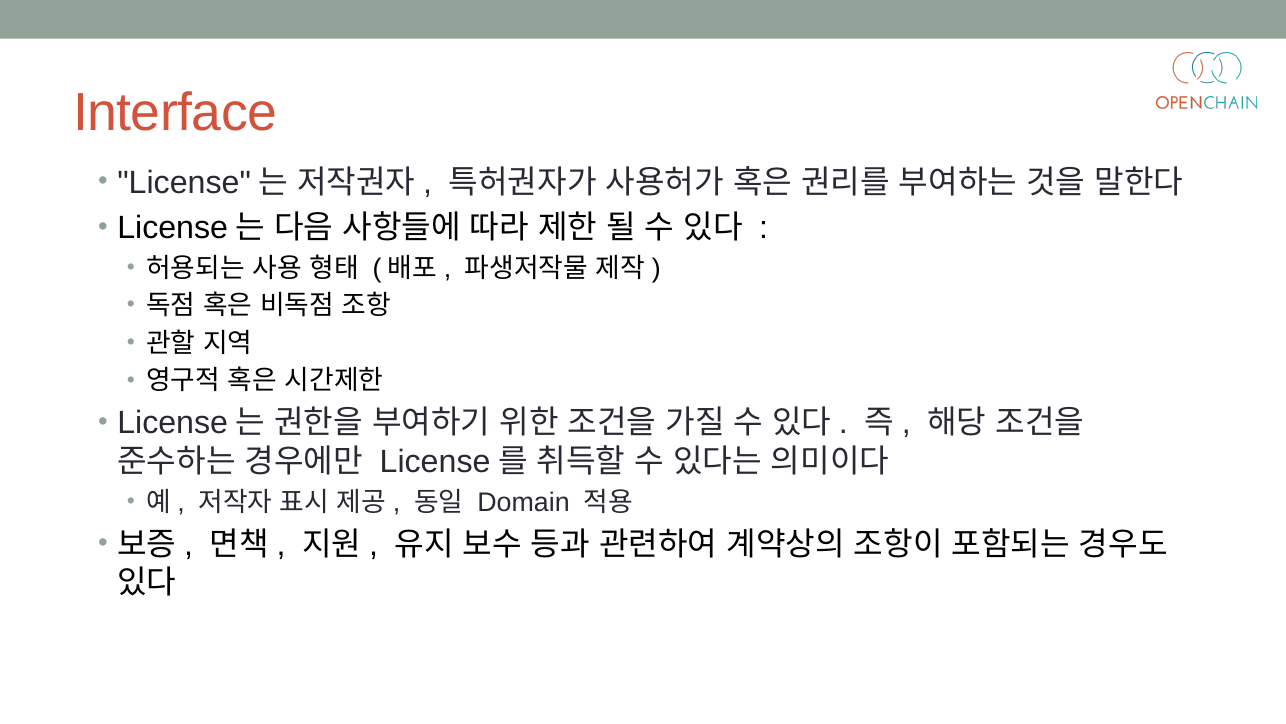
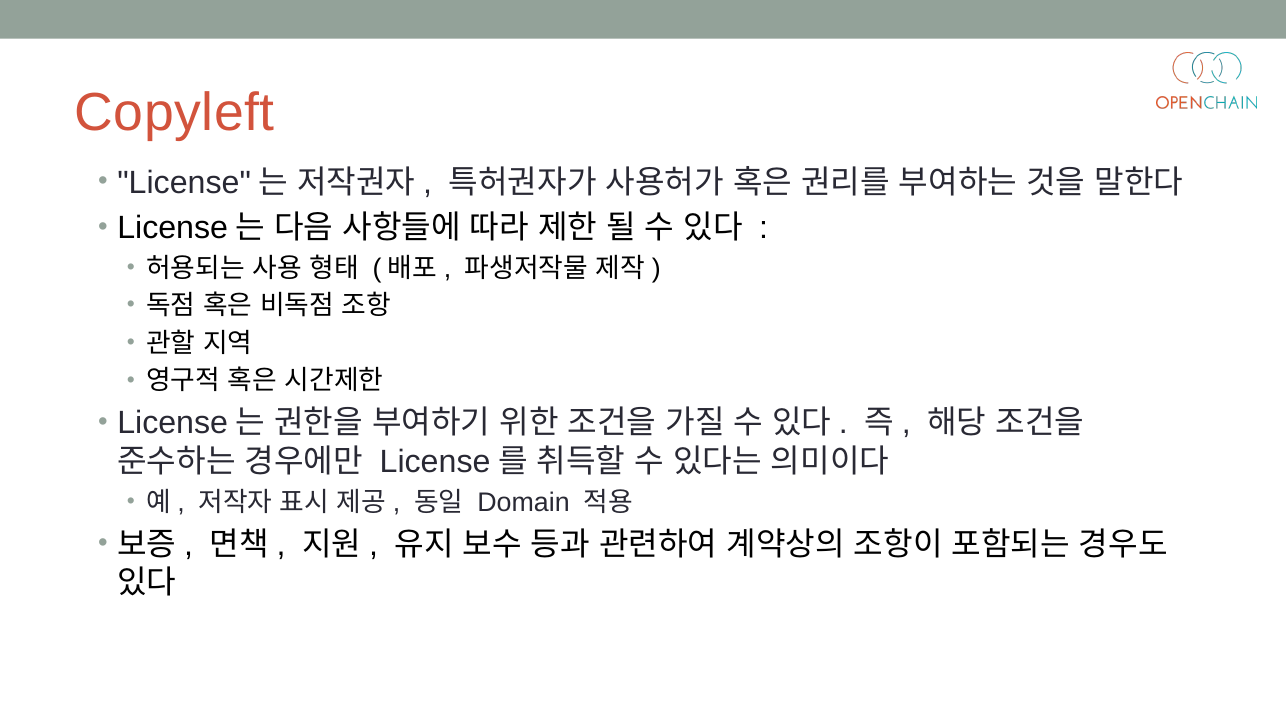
Interface: Interface -> Copyleft
